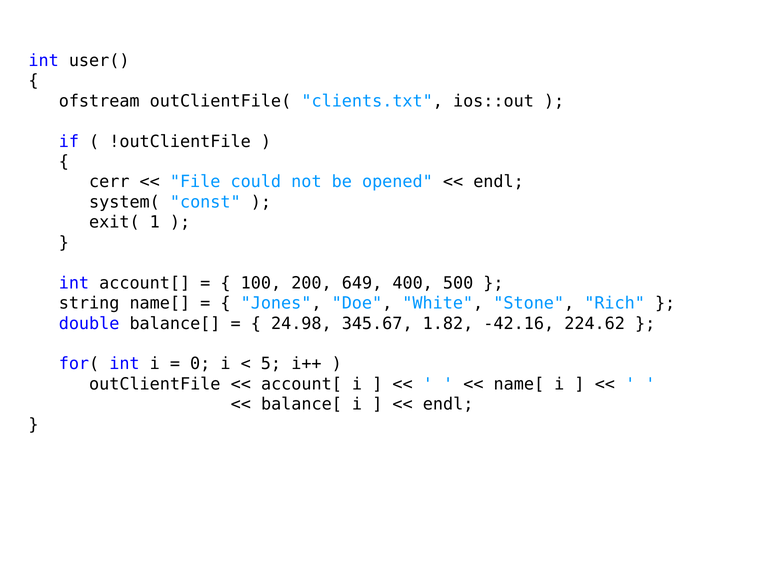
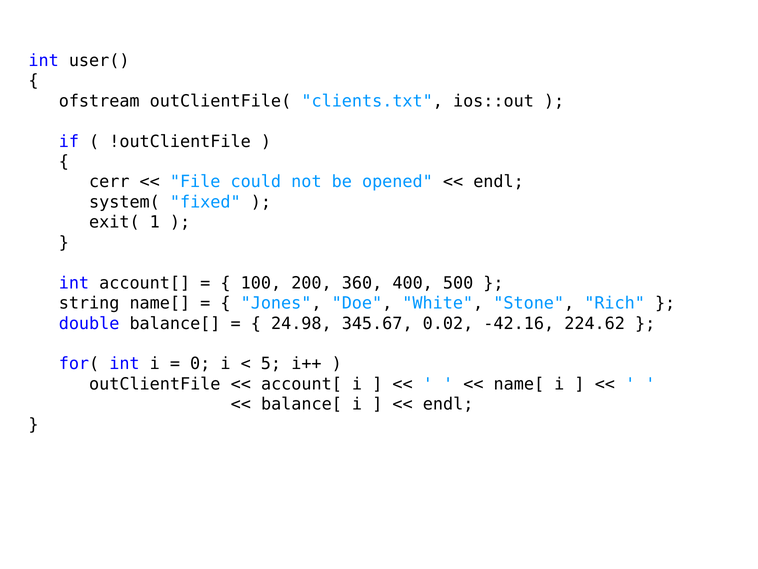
const: const -> fixed
649: 649 -> 360
1.82: 1.82 -> 0.02
